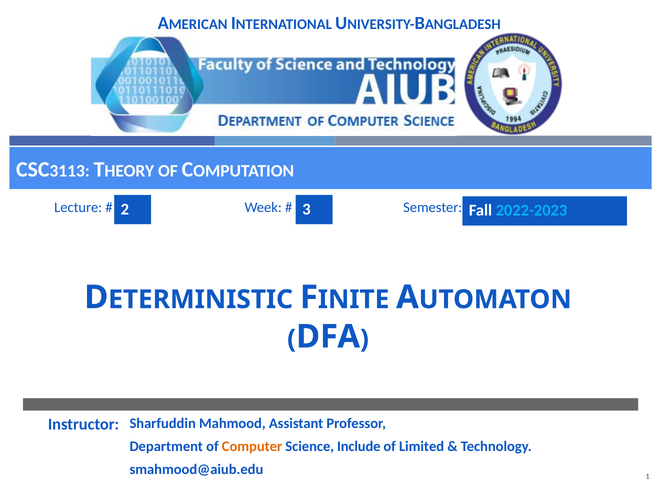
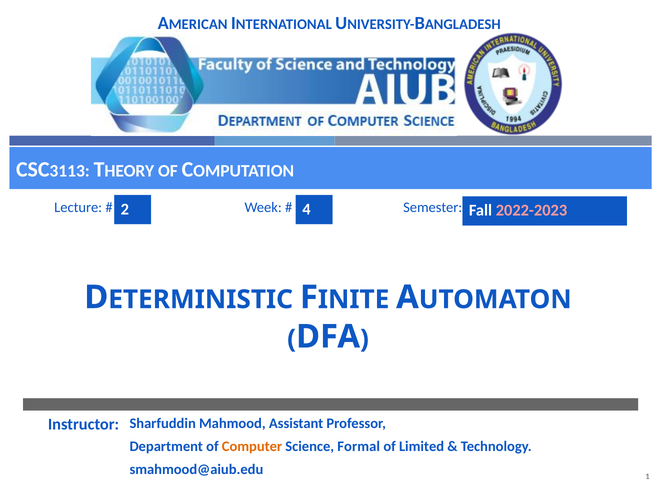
3: 3 -> 4
2022-2023 colour: light blue -> pink
Include: Include -> Formal
